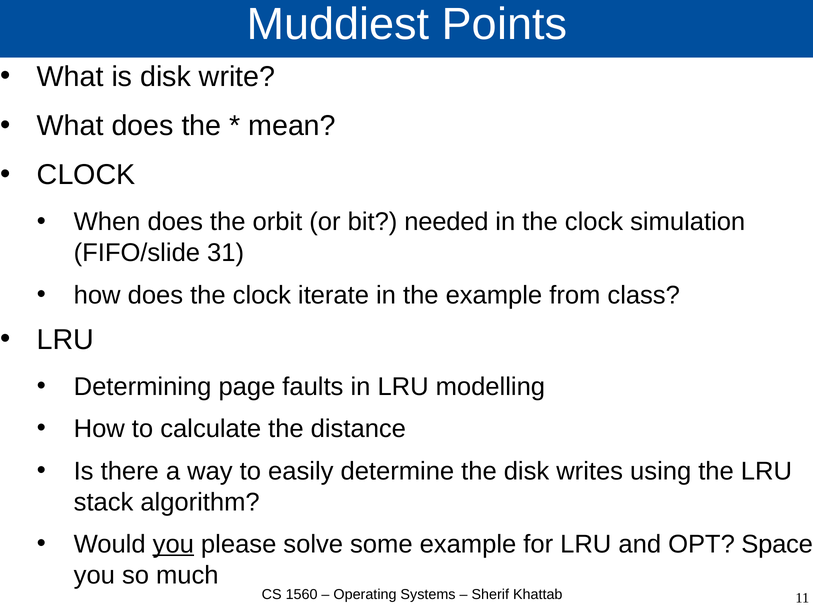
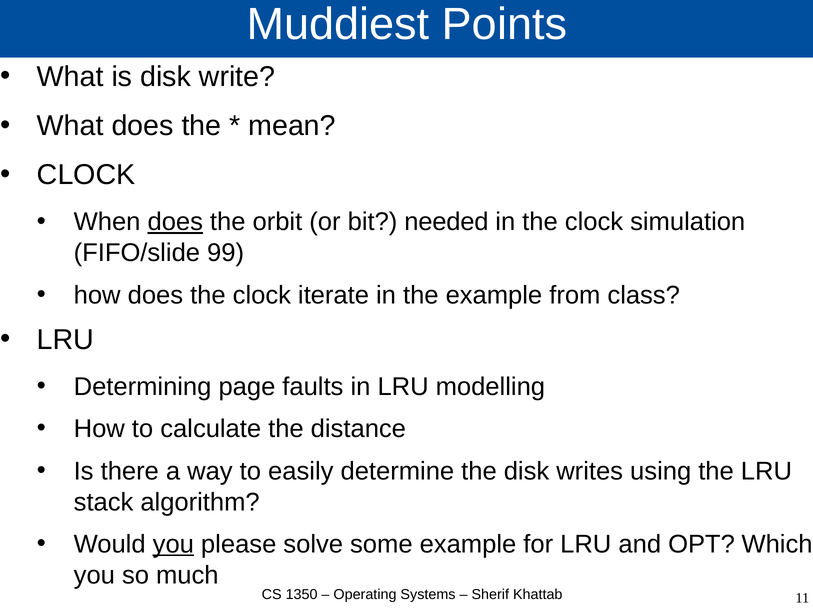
does at (175, 222) underline: none -> present
31: 31 -> 99
Space: Space -> Which
1560: 1560 -> 1350
